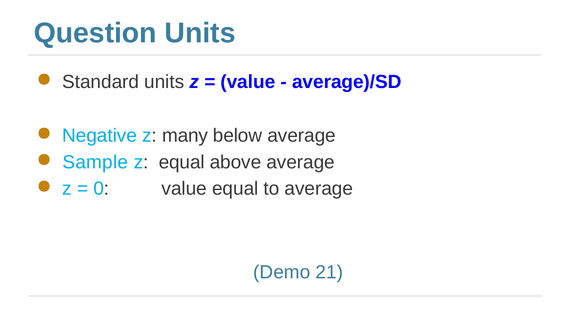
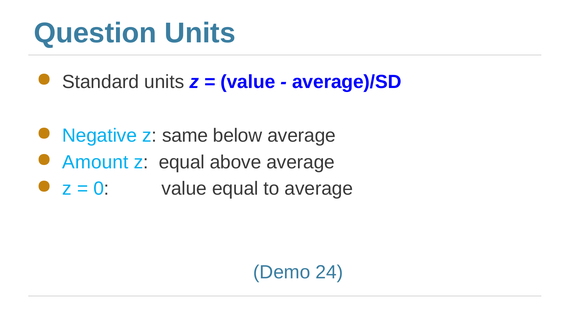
many: many -> same
Sample: Sample -> Amount
21: 21 -> 24
